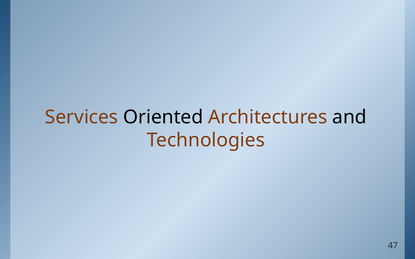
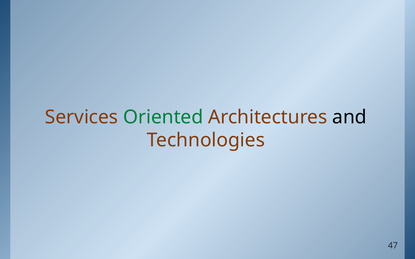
Oriented colour: black -> green
